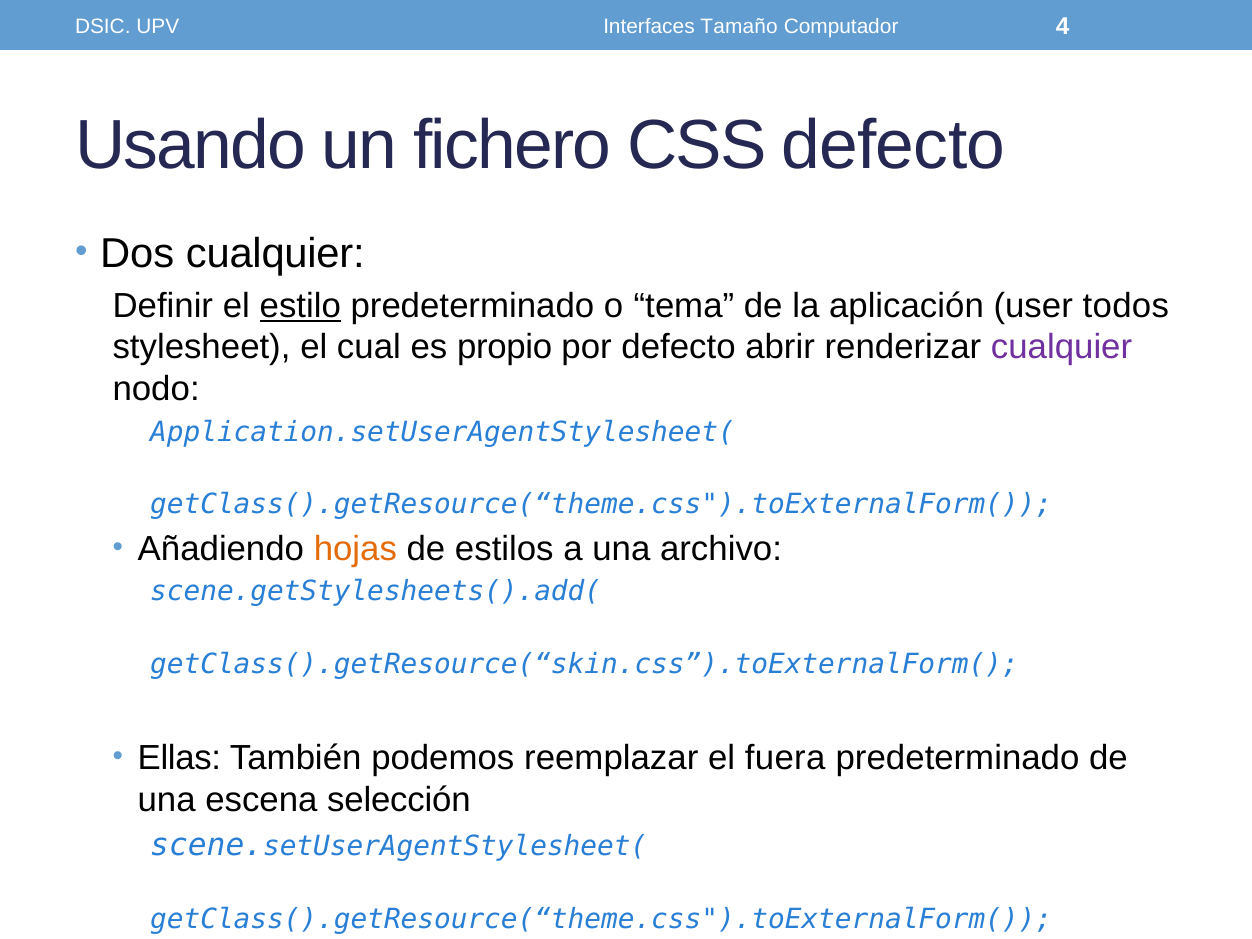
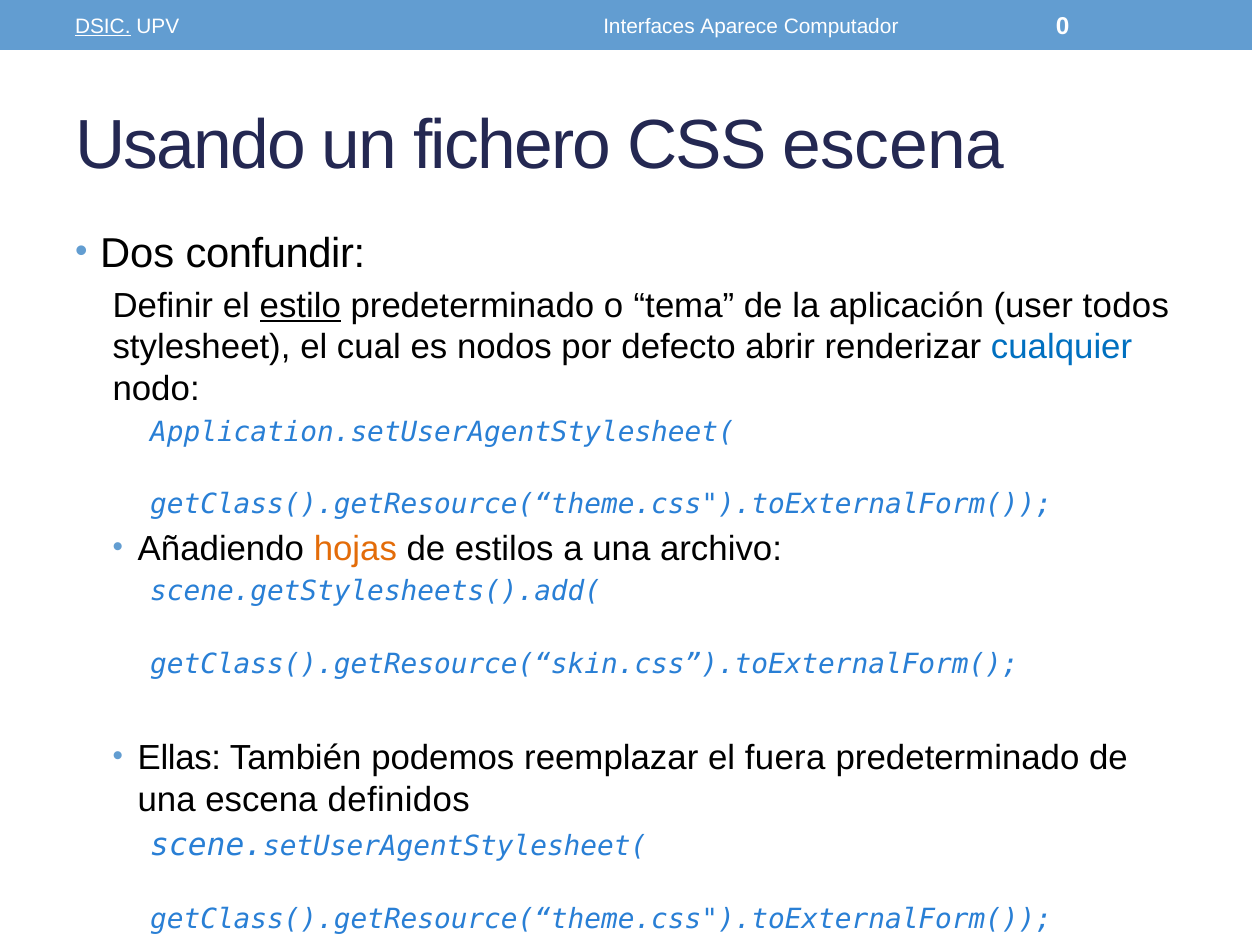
DSIC underline: none -> present
Tamaño: Tamaño -> Aparece
4: 4 -> 0
CSS defecto: defecto -> escena
Dos cualquier: cualquier -> confundir
propio: propio -> nodos
cualquier at (1062, 347) colour: purple -> blue
selección: selección -> definidos
